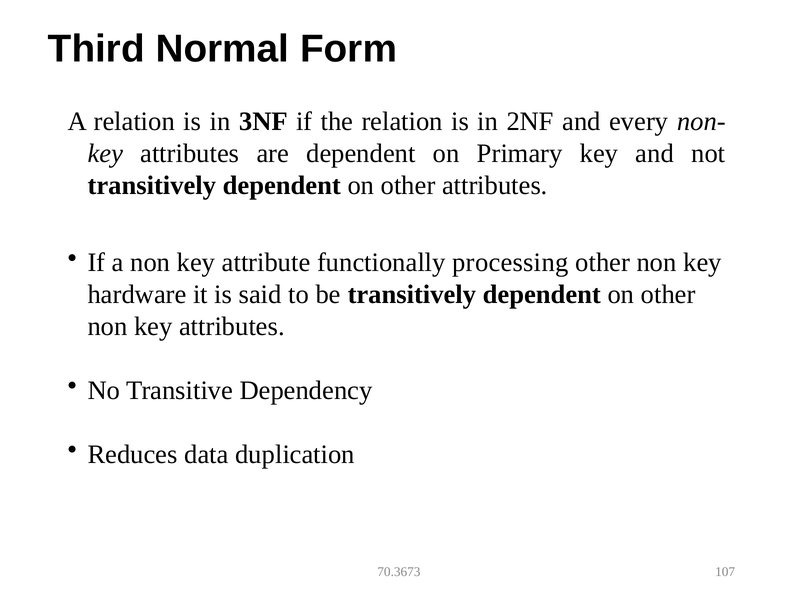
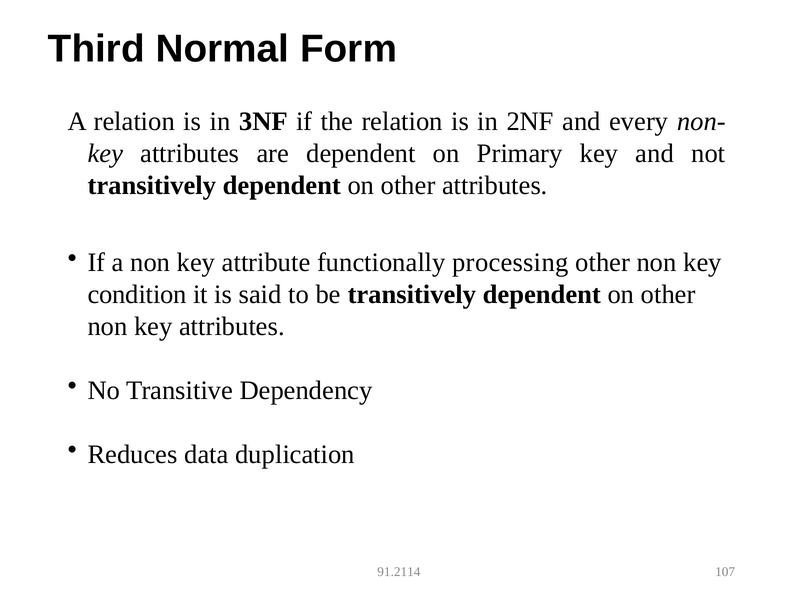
hardware: hardware -> condition
70.3673: 70.3673 -> 91.2114
